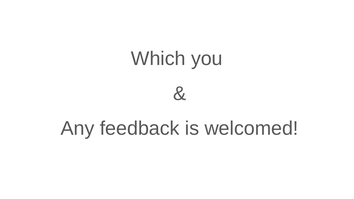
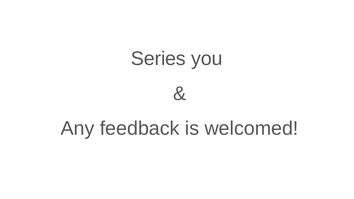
Which: Which -> Series
